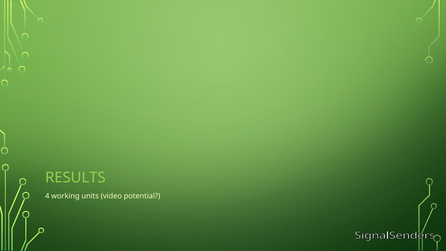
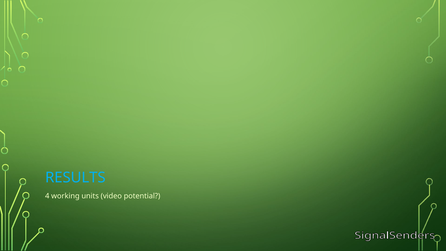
RESULTS colour: light green -> light blue
